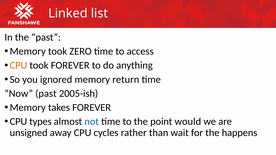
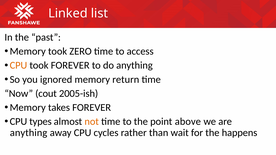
Now past: past -> cout
not colour: blue -> orange
would: would -> above
unsigned at (29, 133): unsigned -> anything
